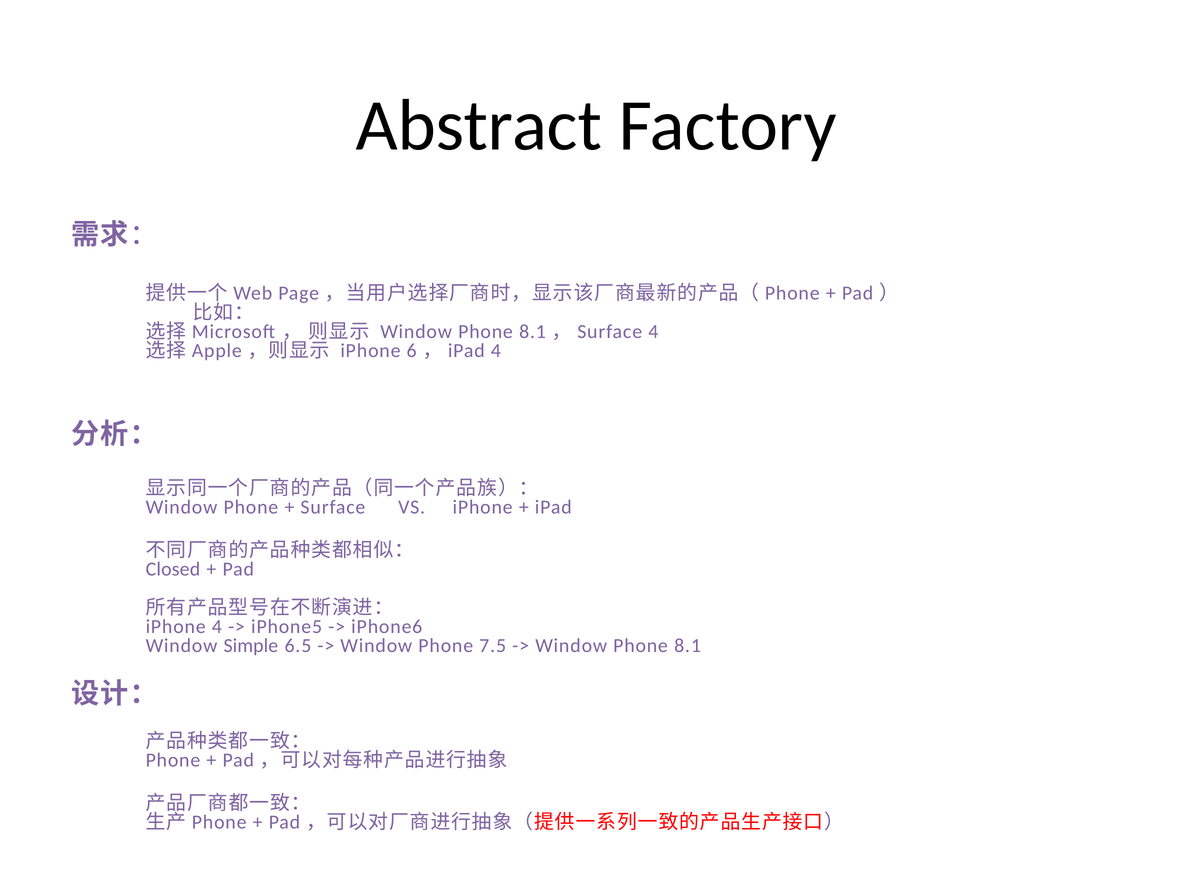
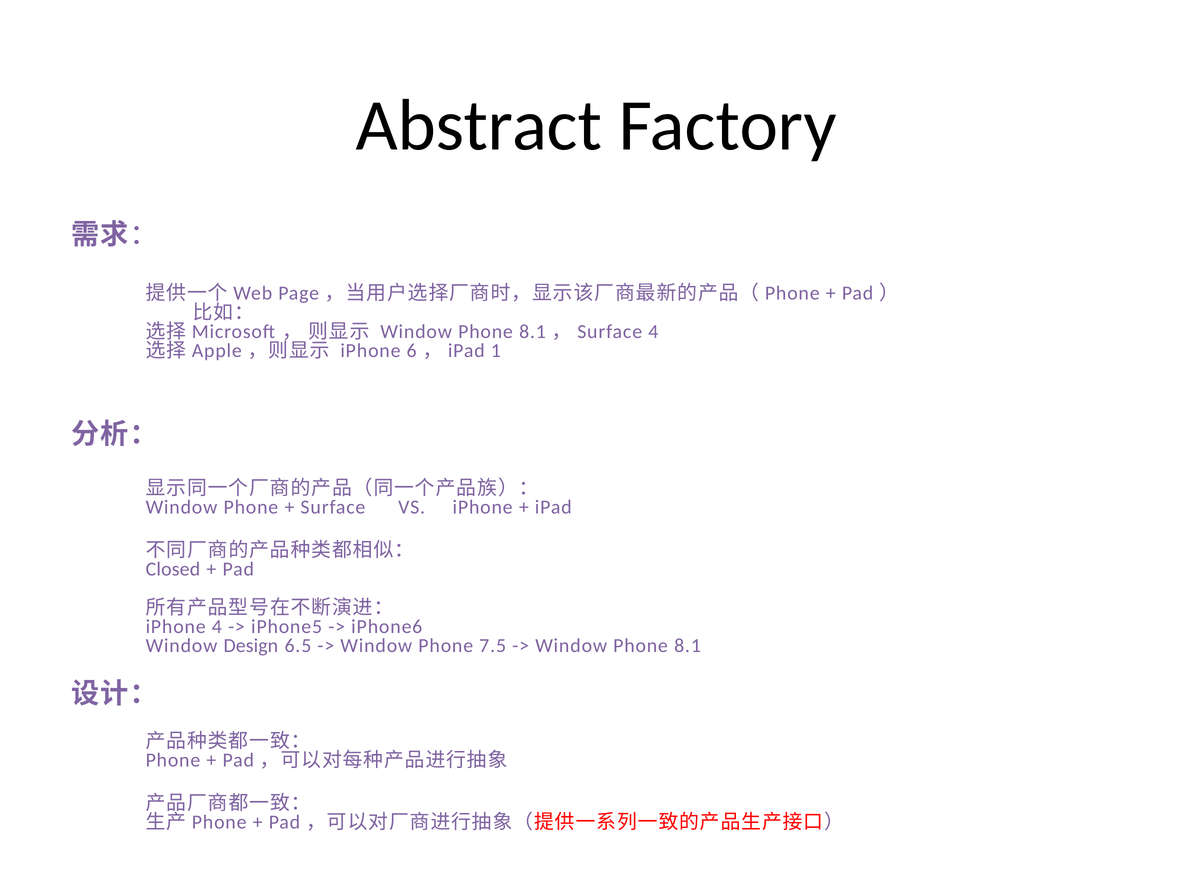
iPad 4: 4 -> 1
Simple: Simple -> Design
